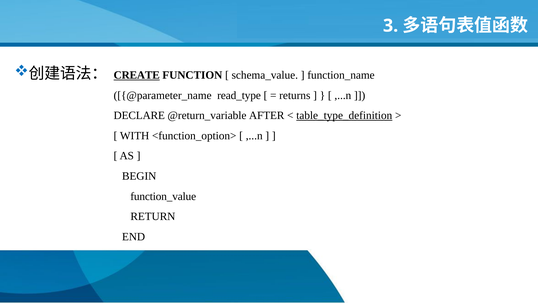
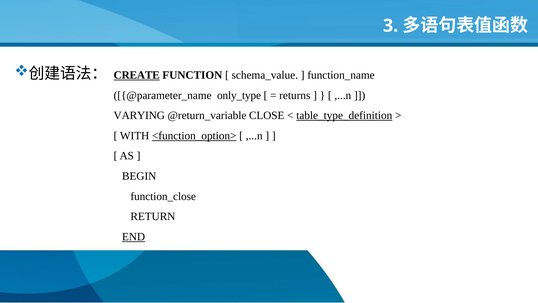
read_type: read_type -> only_type
DECLARE: DECLARE -> VARYING
AFTER: AFTER -> CLOSE
<function_option> underline: none -> present
function_value: function_value -> function_close
END underline: none -> present
